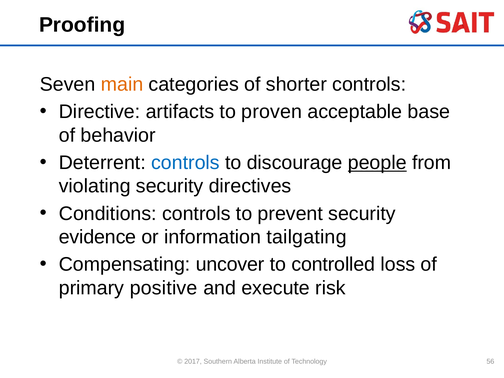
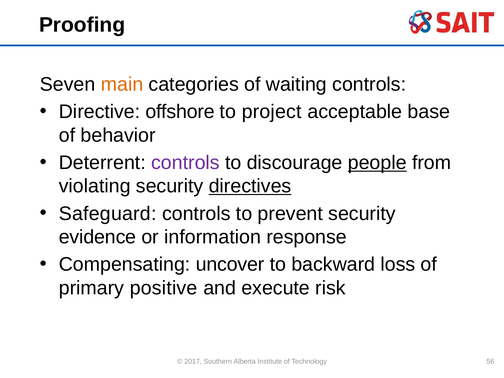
shorter: shorter -> waiting
artifacts: artifacts -> offshore
proven: proven -> project
controls at (185, 163) colour: blue -> purple
directives underline: none -> present
Conditions: Conditions -> Safeguard
tailgating: tailgating -> response
controlled: controlled -> backward
